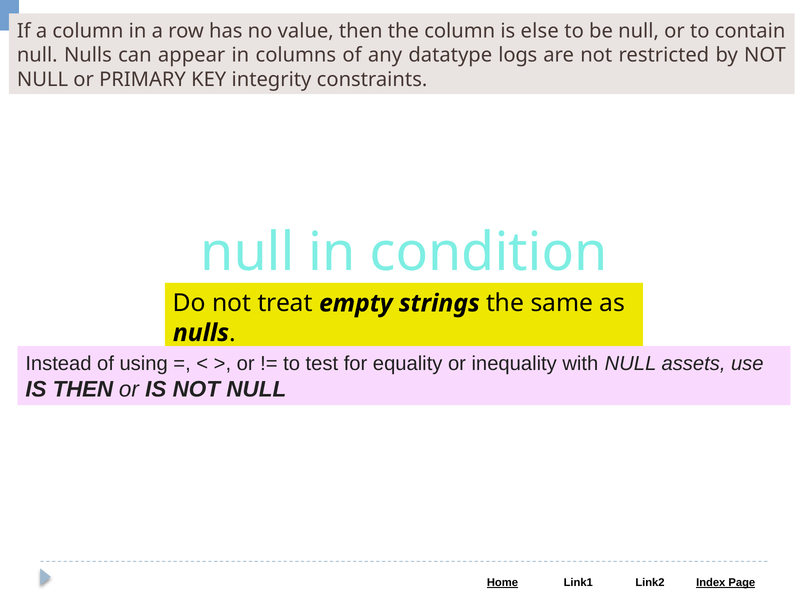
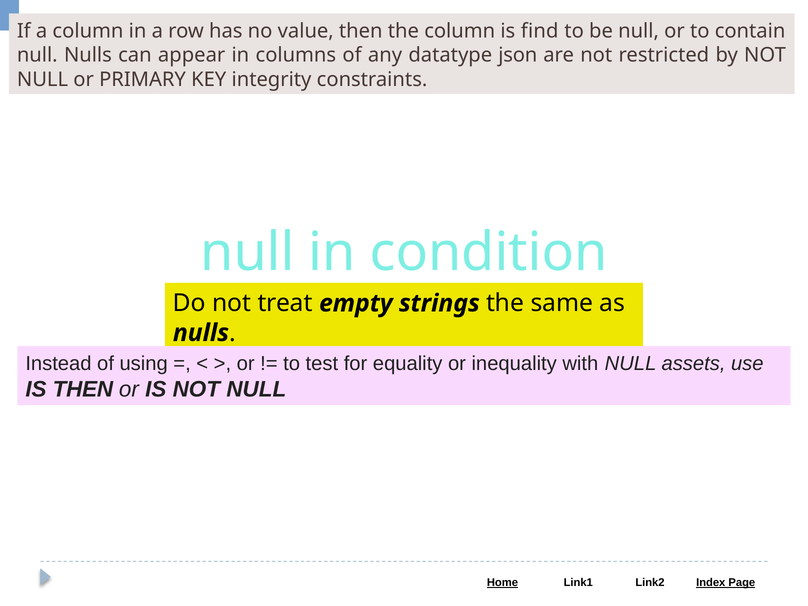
else: else -> find
logs: logs -> json
